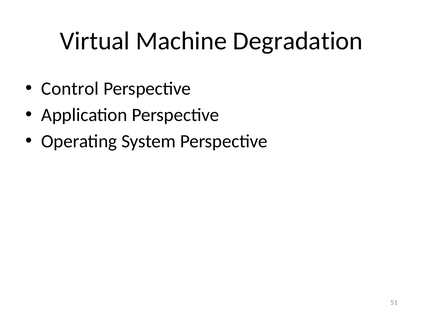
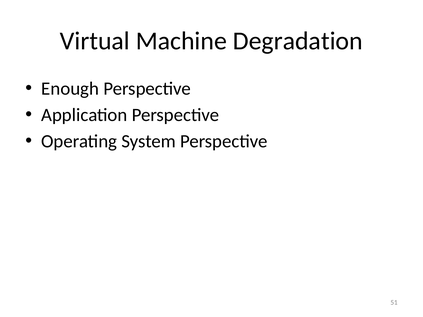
Control: Control -> Enough
